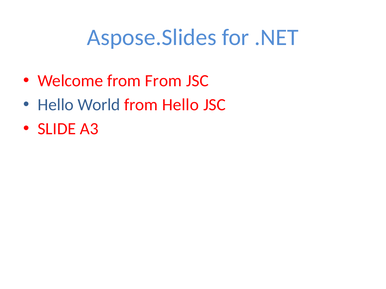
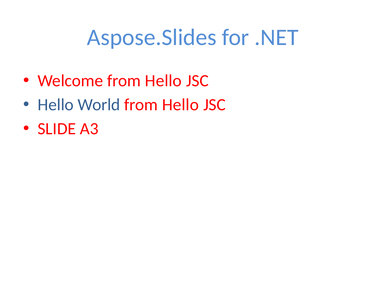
Welcome from From: From -> Hello
